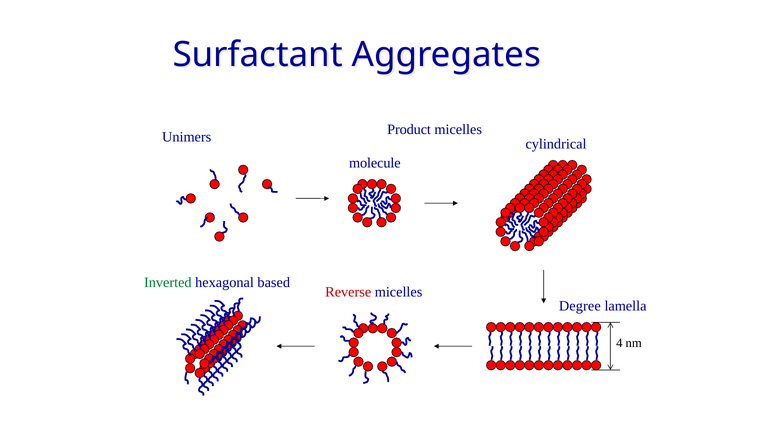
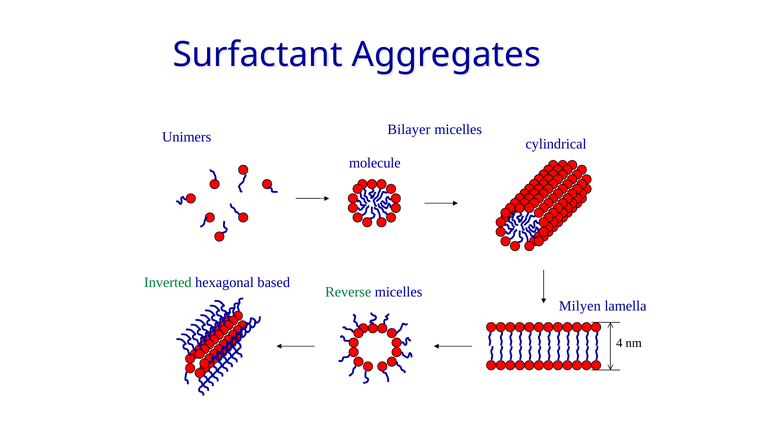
Product: Product -> Bilayer
Reverse colour: red -> green
Degree: Degree -> Milyen
